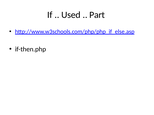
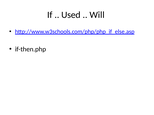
Part: Part -> Will
